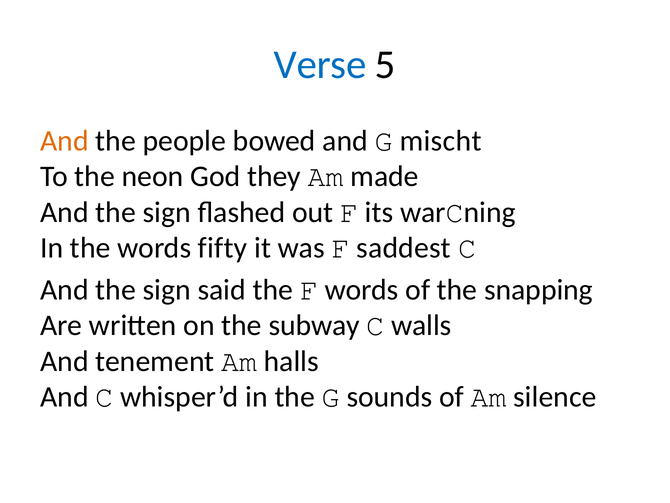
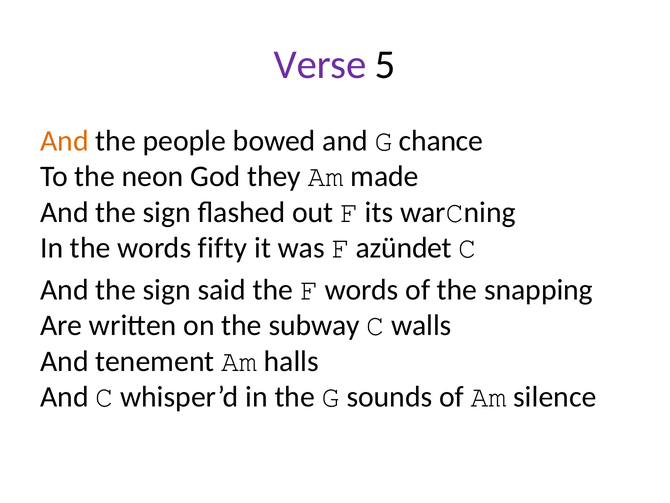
Verse colour: blue -> purple
mischt: mischt -> chance
saddest: saddest -> azündet
